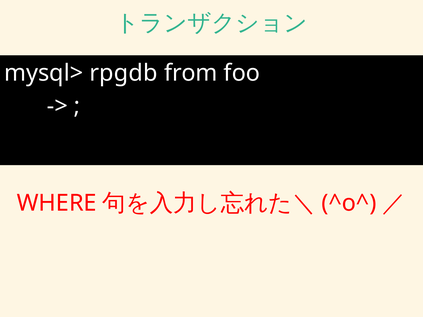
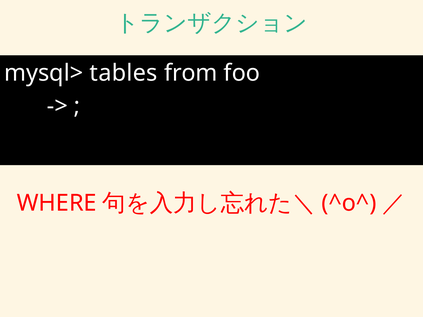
rpgdb: rpgdb -> tables
